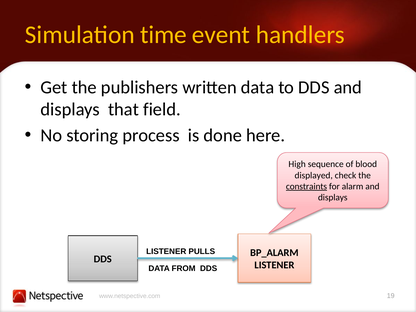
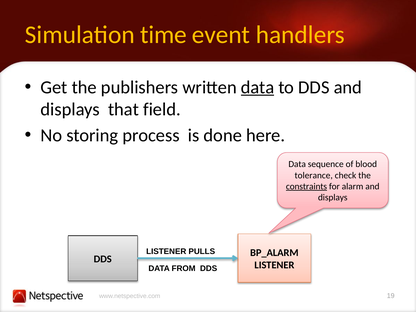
data at (258, 87) underline: none -> present
High at (297, 164): High -> Data
displayed: displayed -> tolerance
